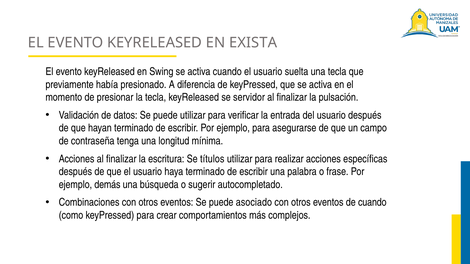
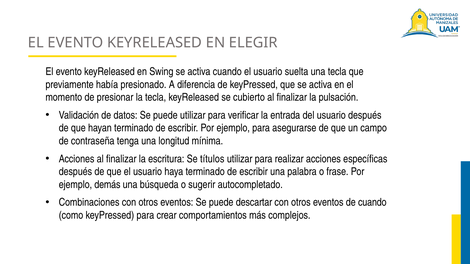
EXISTA: EXISTA -> ELEGIR
servidor: servidor -> cubierto
asociado: asociado -> descartar
